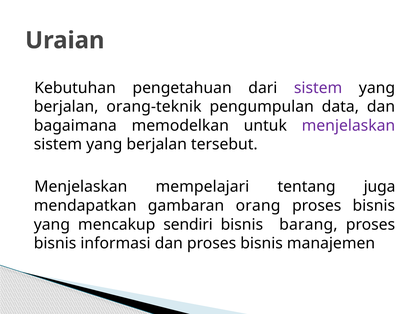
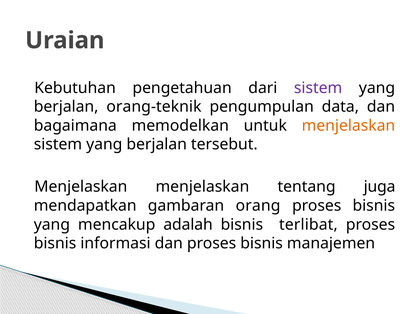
menjelaskan at (348, 126) colour: purple -> orange
Menjelaskan mempelajari: mempelajari -> menjelaskan
sendiri: sendiri -> adalah
barang: barang -> terlibat
